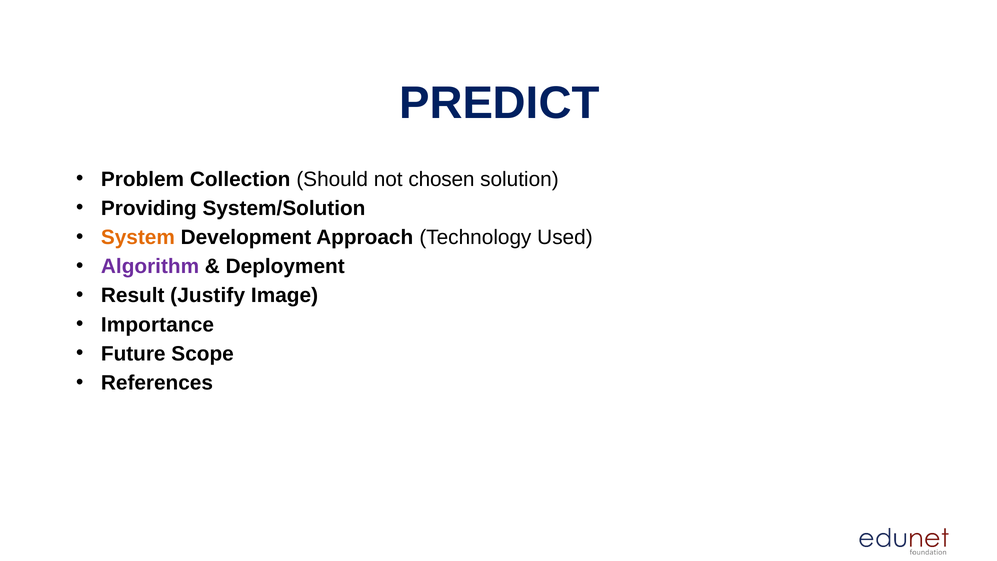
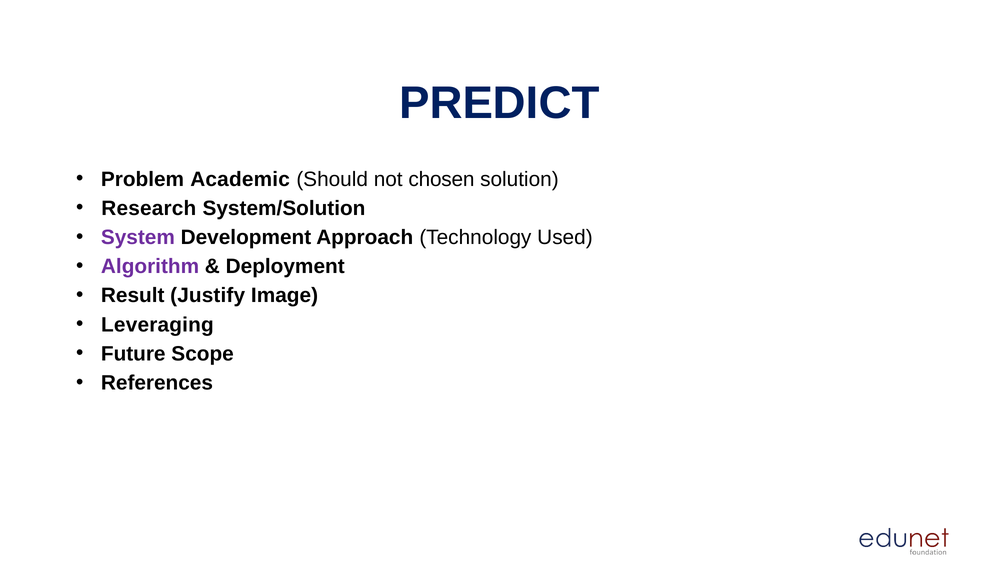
Collection: Collection -> Academic
Providing: Providing -> Research
System colour: orange -> purple
Importance: Importance -> Leveraging
